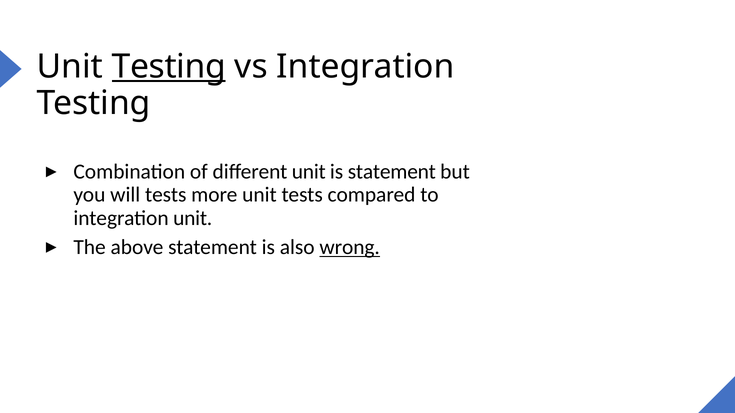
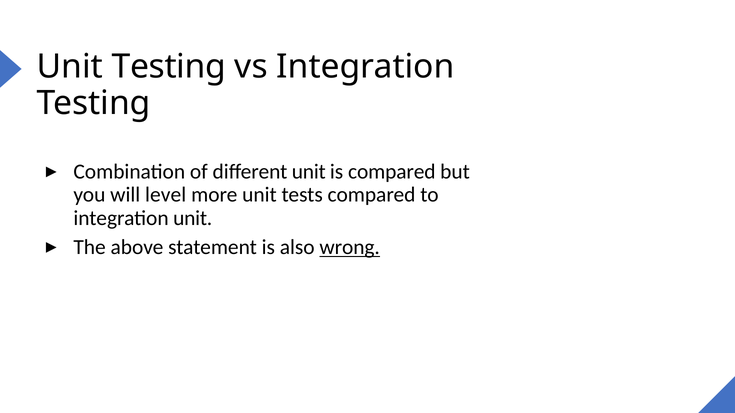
Testing at (169, 67) underline: present -> none
is statement: statement -> compared
will tests: tests -> level
